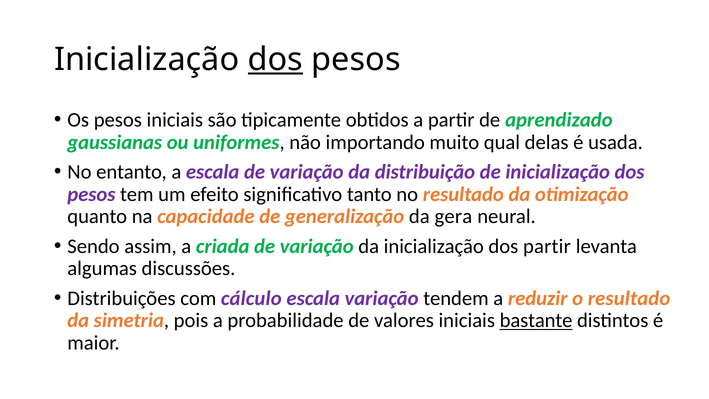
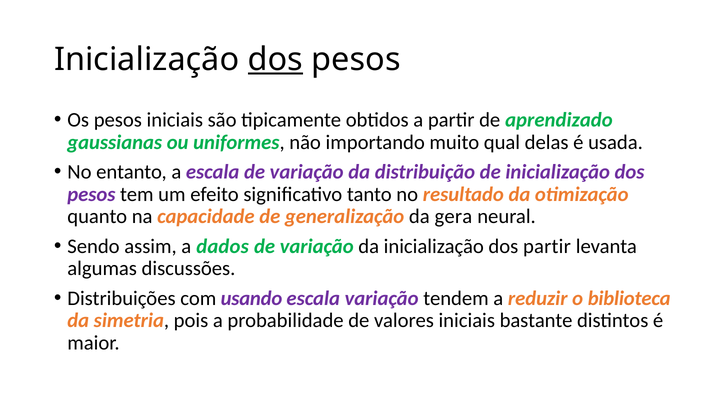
criada: criada -> dados
cálculo: cálculo -> usando
o resultado: resultado -> biblioteca
bastante underline: present -> none
